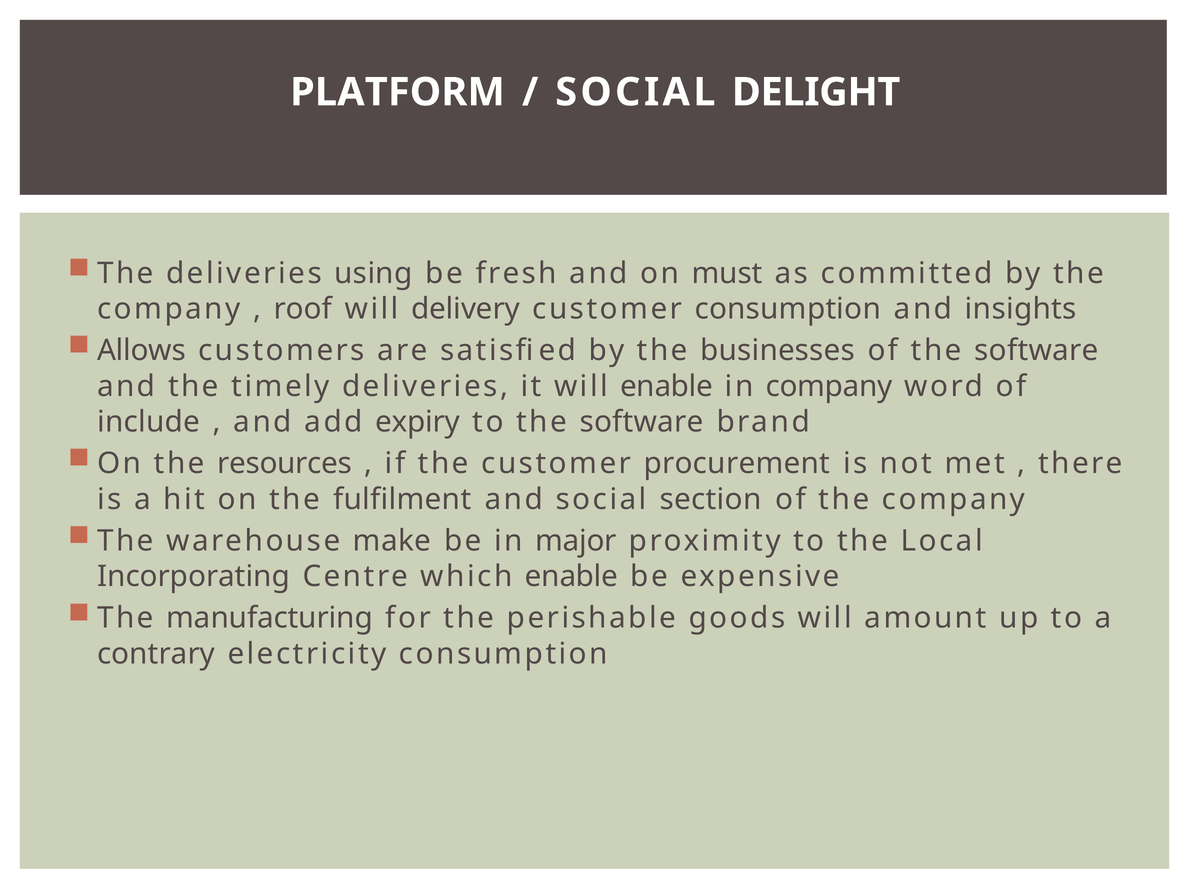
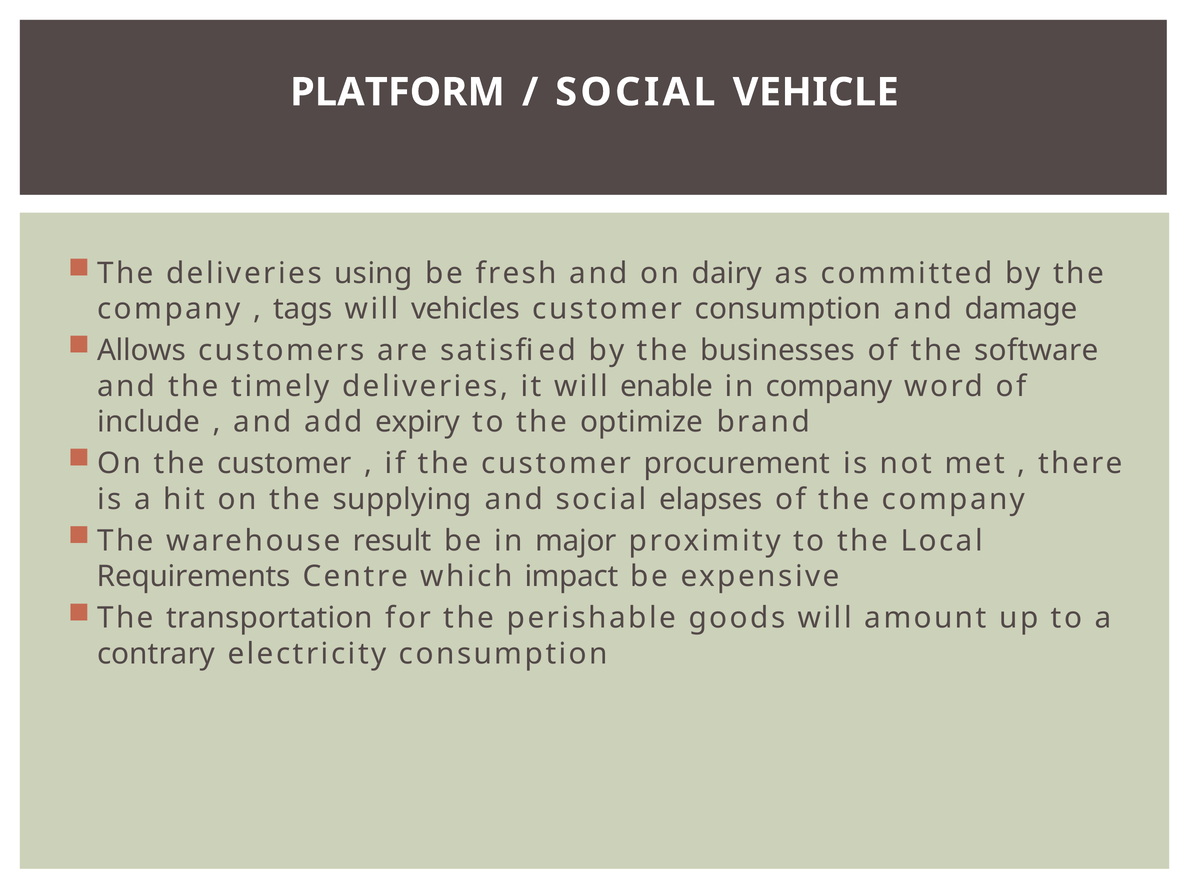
DELIGHT: DELIGHT -> VEHICLE
must: must -> dairy
roof: roof -> tags
delivery: delivery -> vehicles
insights: insights -> damage
to the software: software -> optimize
On the resources: resources -> customer
fulfilment: fulfilment -> supplying
section: section -> elapses
make: make -> result
Incorporating: Incorporating -> Requirements
which enable: enable -> impact
manufacturing: manufacturing -> transportation
